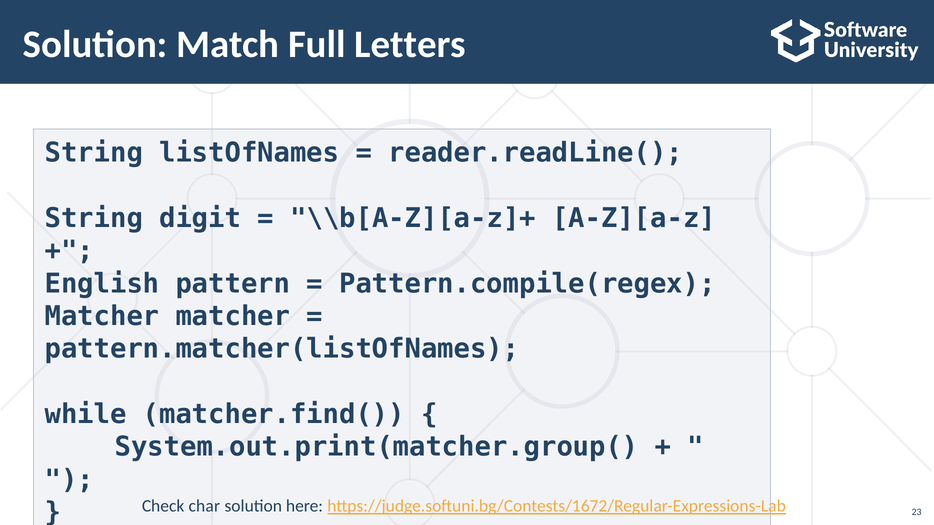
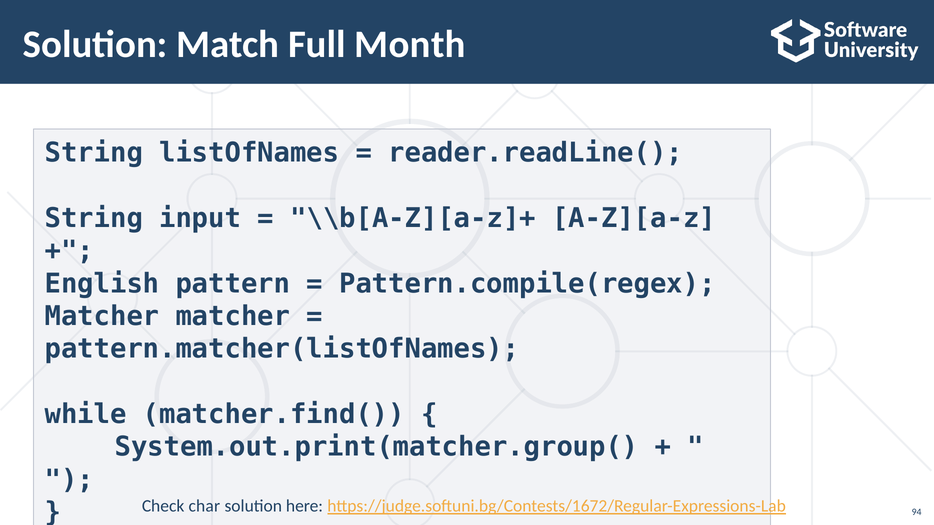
Letters: Letters -> Month
digit: digit -> input
23: 23 -> 94
